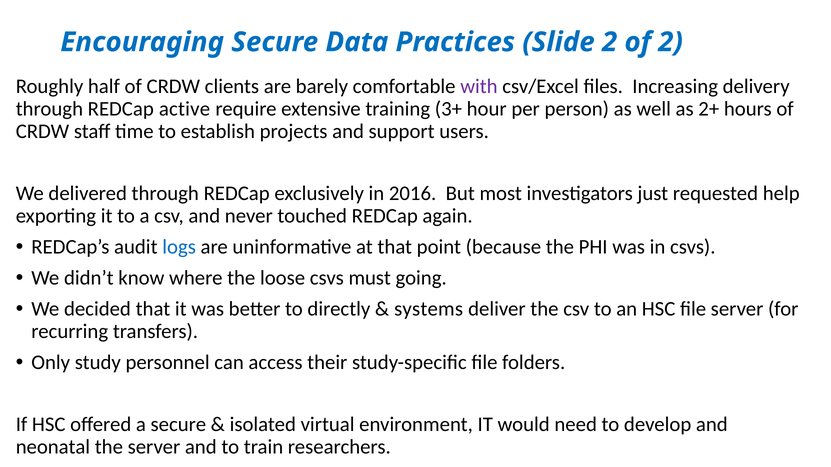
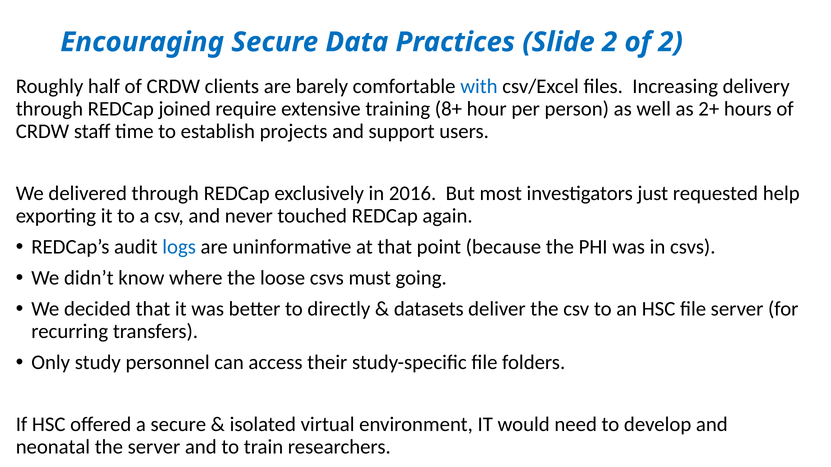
with colour: purple -> blue
active: active -> joined
3+: 3+ -> 8+
systems: systems -> datasets
